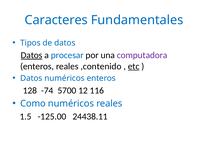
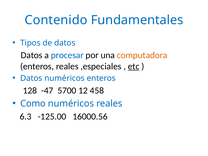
Caracteres: Caracteres -> Contenido
Datos at (32, 55) underline: present -> none
computadora colour: purple -> orange
,contenido: ,contenido -> ,especiales
-74: -74 -> -47
116: 116 -> 458
1.5: 1.5 -> 6.3
24438.11: 24438.11 -> 16000.56
